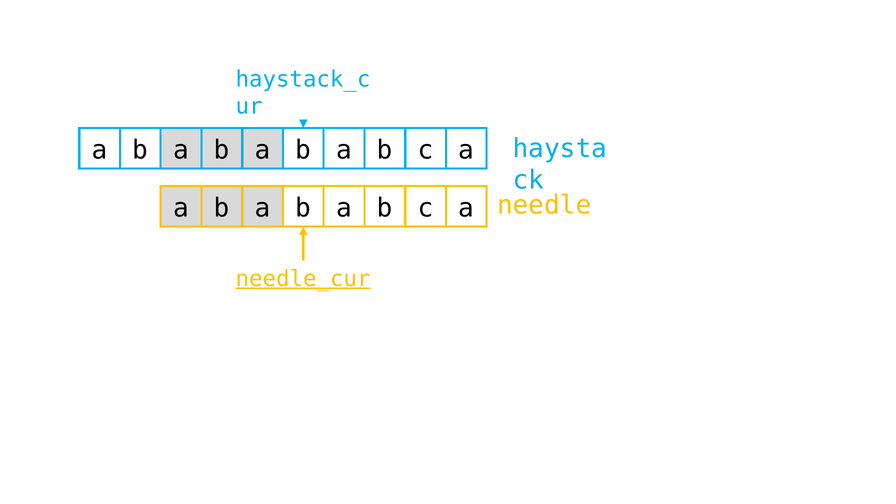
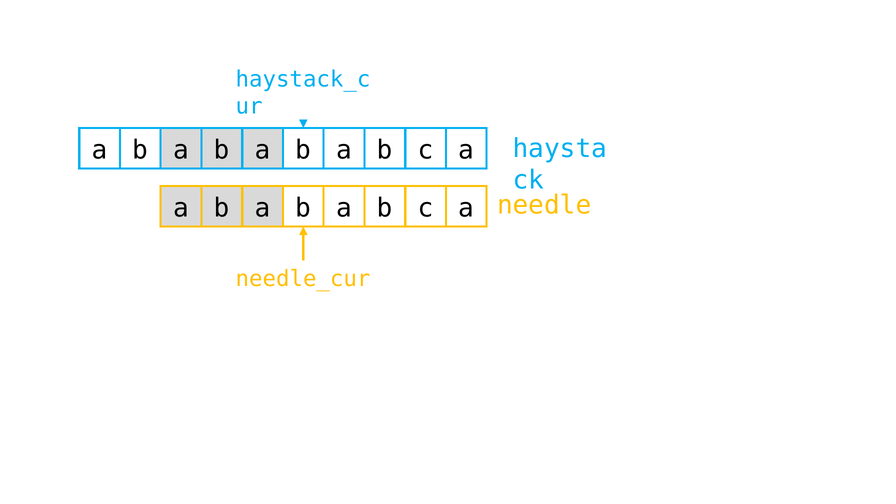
needle_cur underline: present -> none
